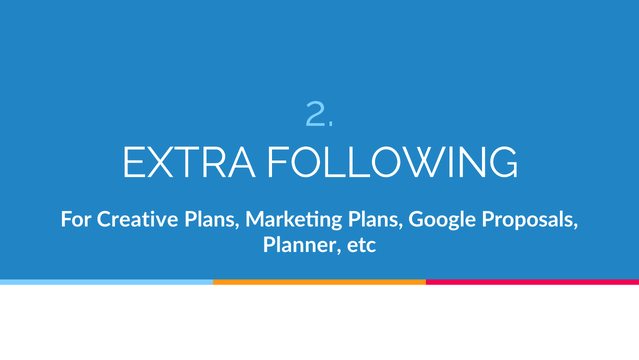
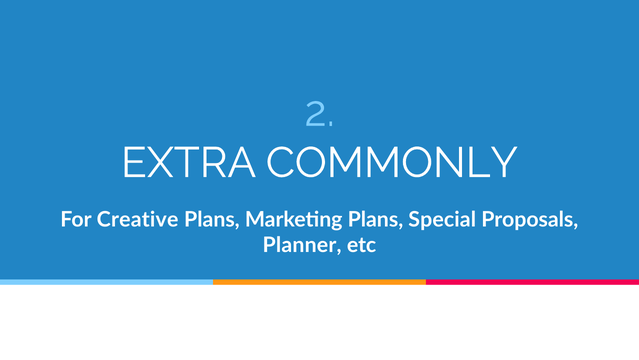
FOLLOWING: FOLLOWING -> COMMONLY
Google: Google -> Special
